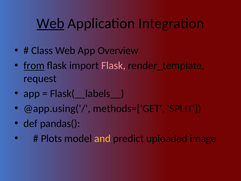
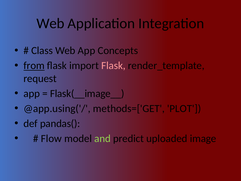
Web at (51, 23) underline: present -> none
Overview: Overview -> Concepts
Flask(__labels__: Flask(__labels__ -> Flask(__image__
SPLIT: SPLIT -> PLOT
Plots: Plots -> Flow
and colour: yellow -> light green
